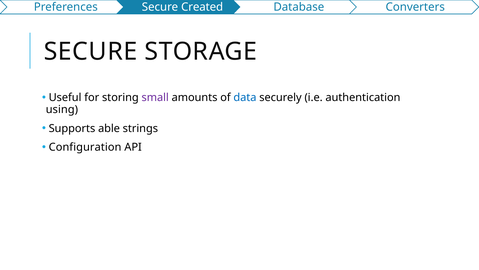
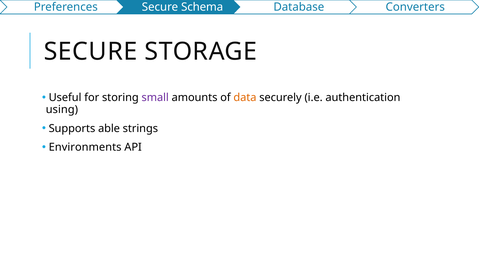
Created: Created -> Schema
data colour: blue -> orange
Configuration: Configuration -> Environments
